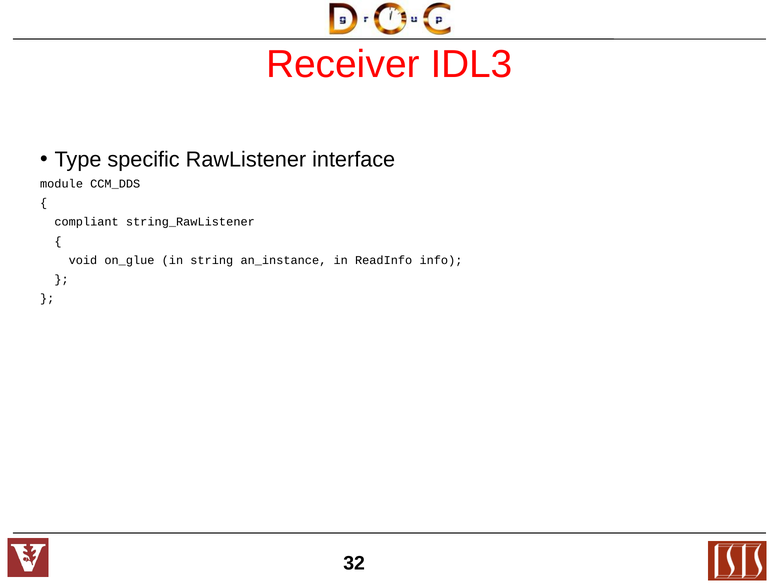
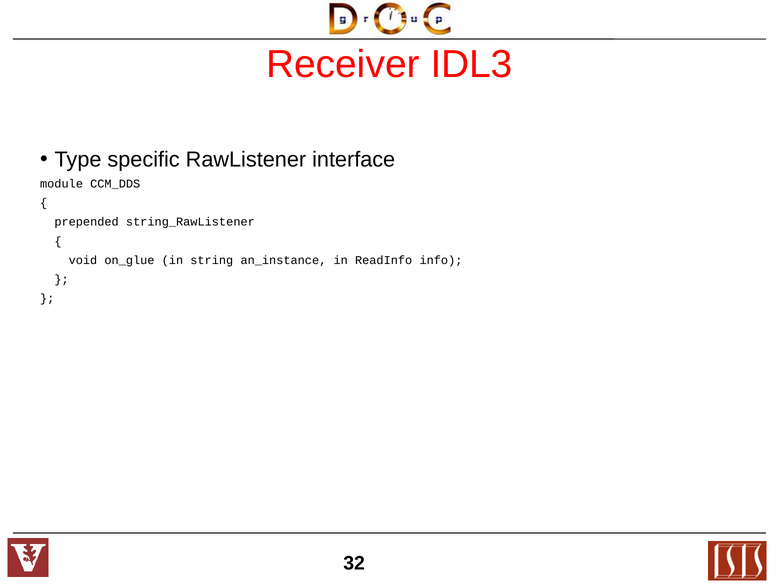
compliant: compliant -> prepended
